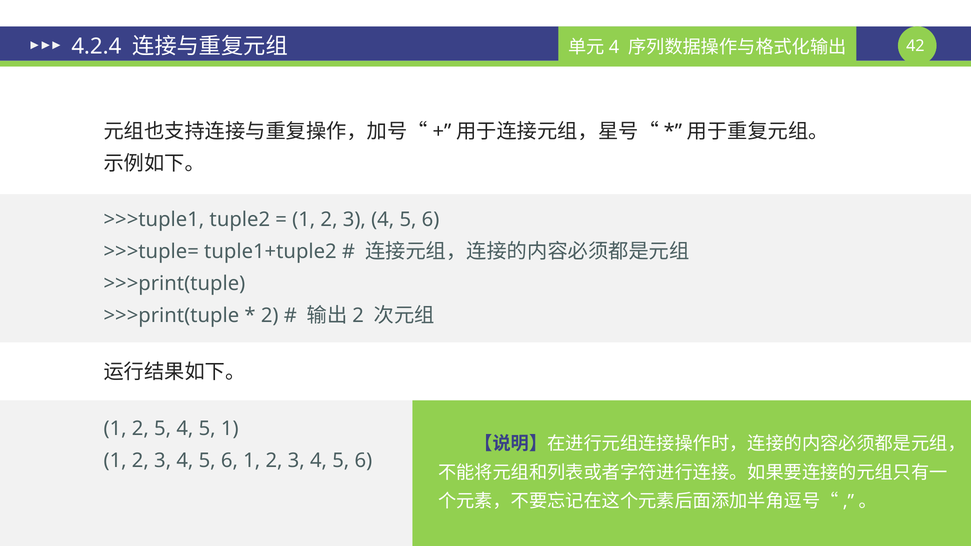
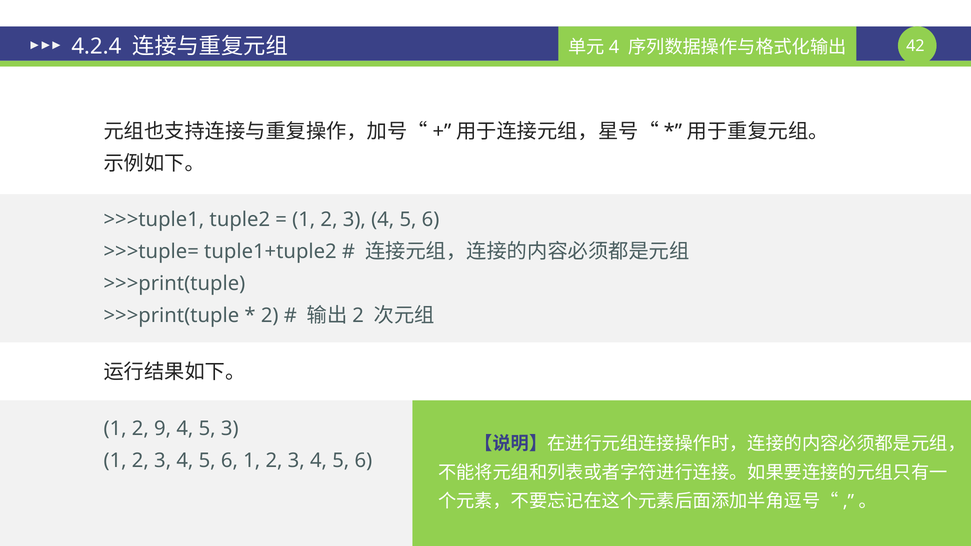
2 5: 5 -> 9
5 1: 1 -> 3
